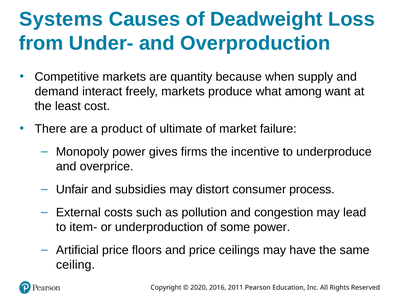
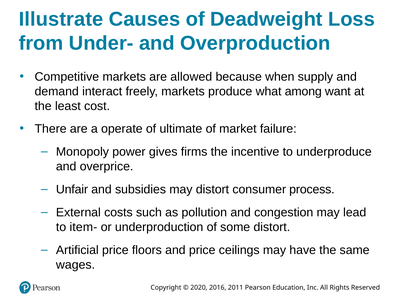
Systems: Systems -> Illustrate
quantity: quantity -> allowed
product: product -> operate
some power: power -> distort
ceiling: ceiling -> wages
